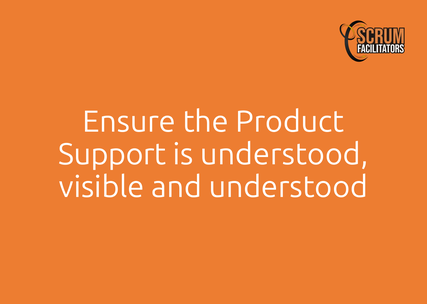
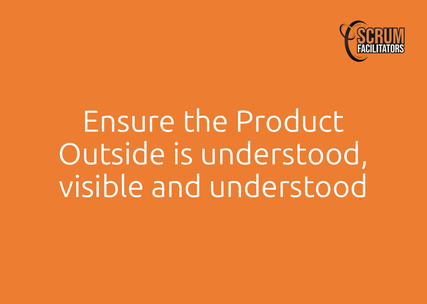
Support: Support -> Outside
